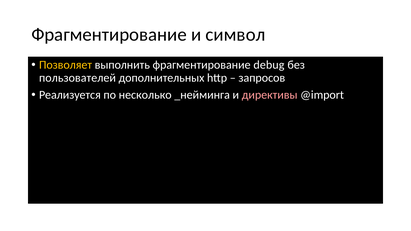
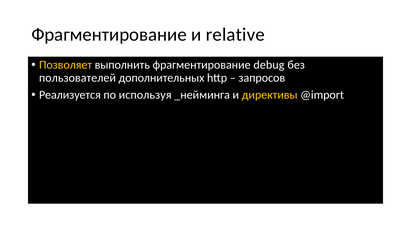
символ: символ -> relative
несколько: несколько -> используя
директивы colour: pink -> yellow
